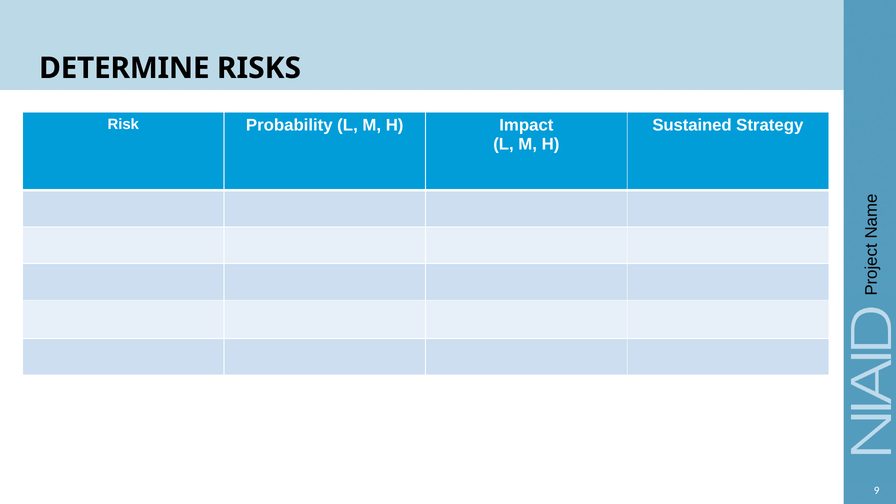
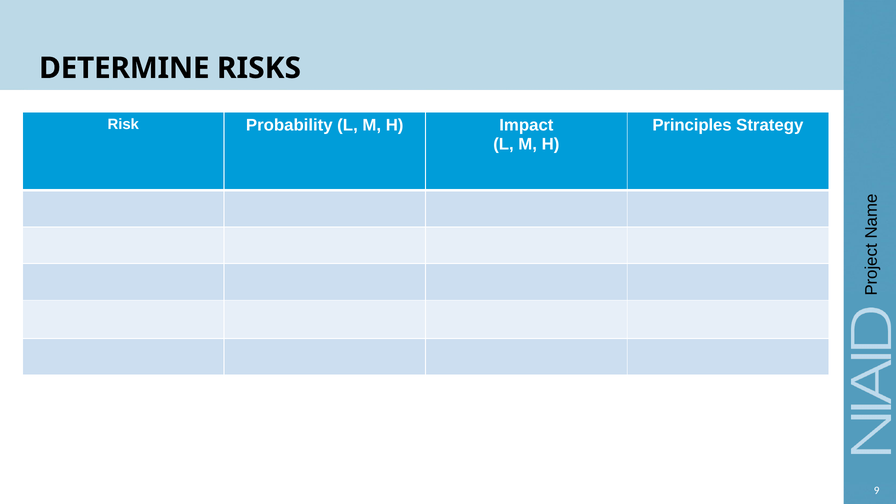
Sustained: Sustained -> Principles
